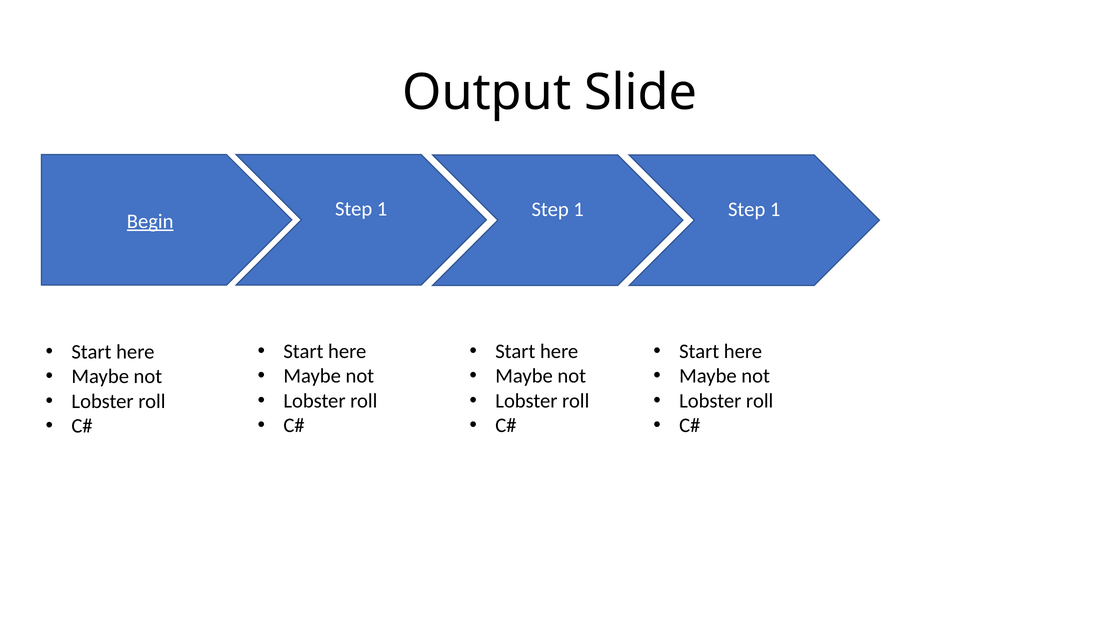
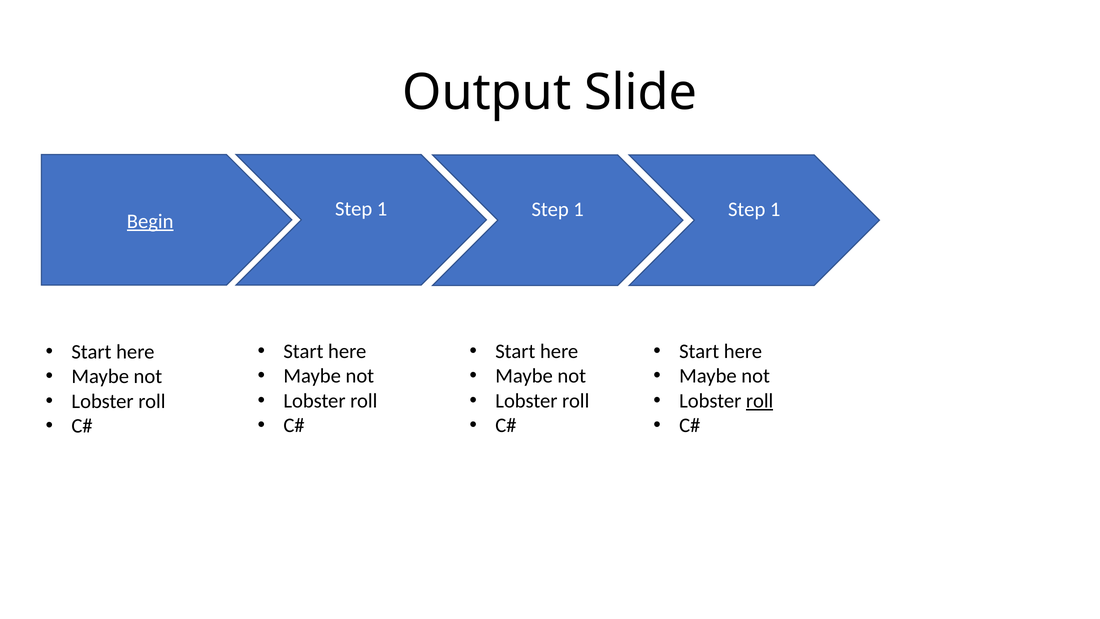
roll at (760, 401) underline: none -> present
